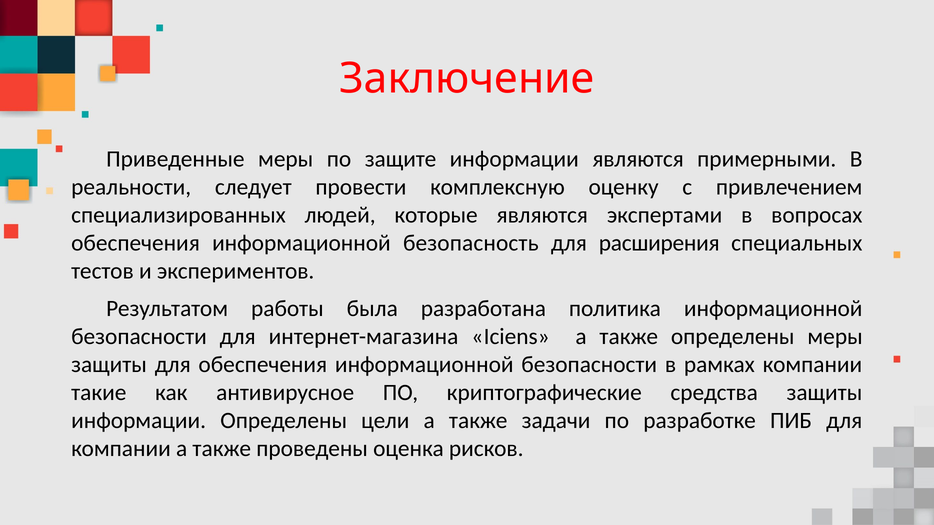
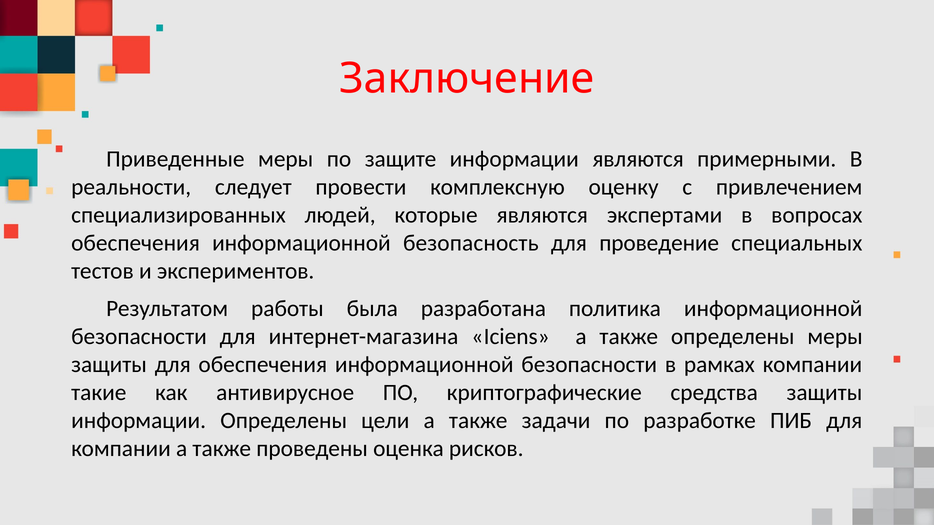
расширения: расширения -> проведение
